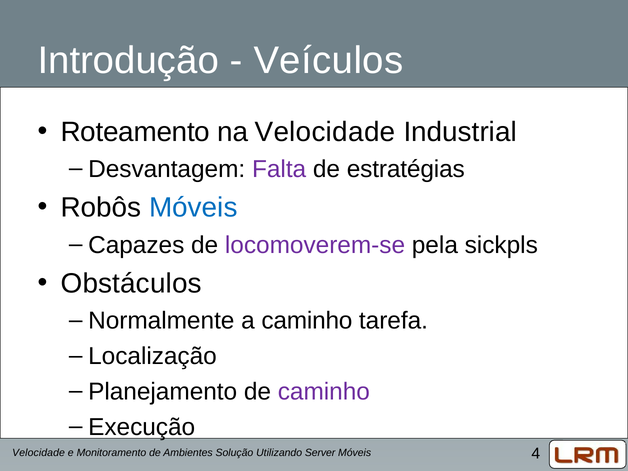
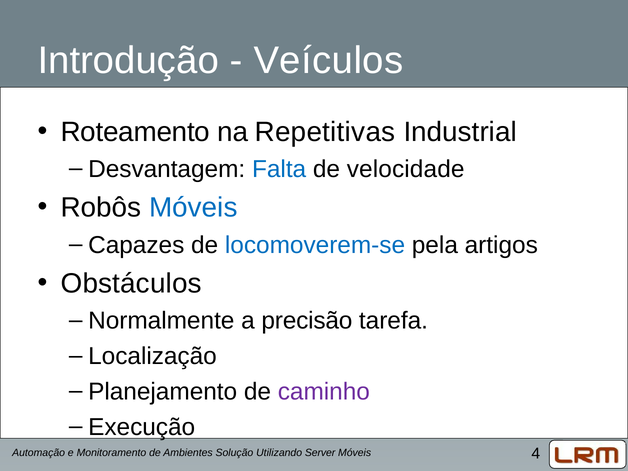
na Velocidade: Velocidade -> Repetitivas
Falta colour: purple -> blue
estratégias: estratégias -> velocidade
locomoverem-se colour: purple -> blue
sickpls: sickpls -> artigos
a caminho: caminho -> precisão
Velocidade at (39, 453): Velocidade -> Automação
